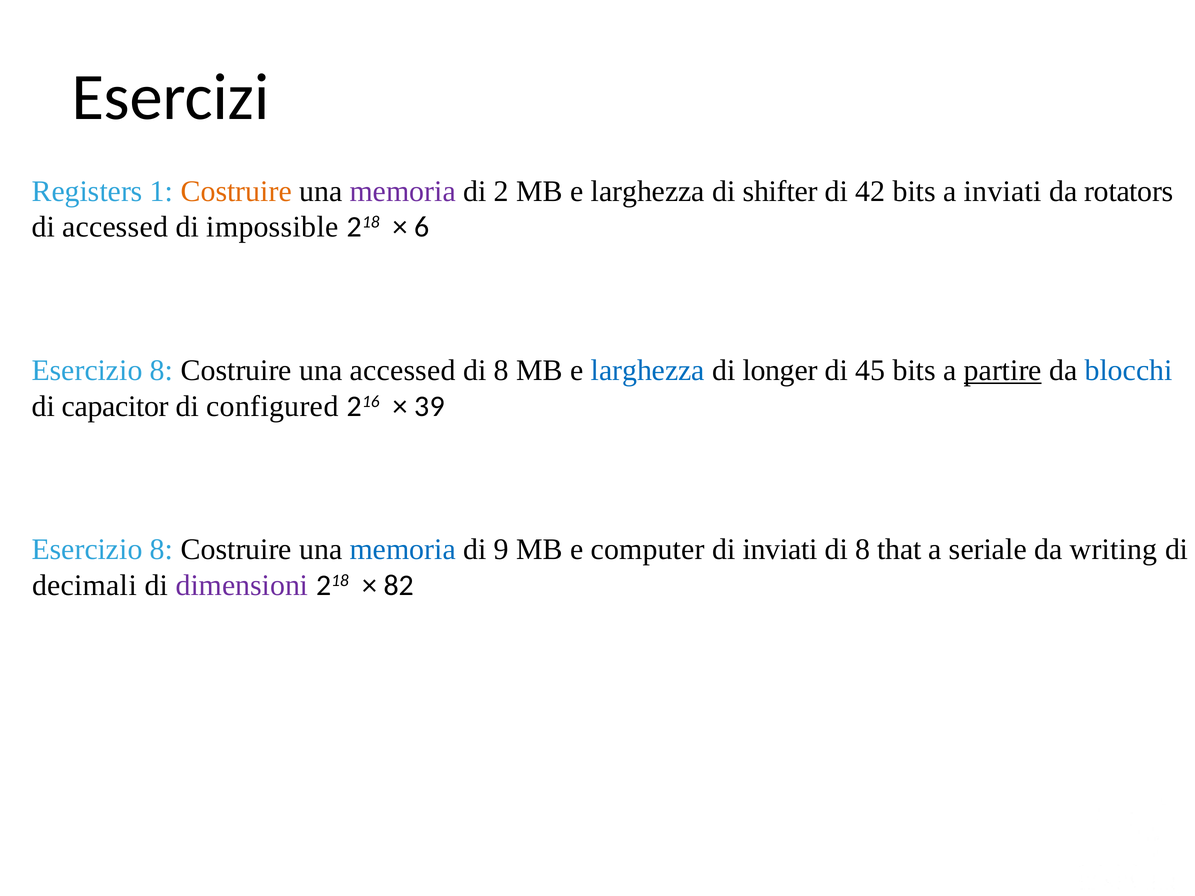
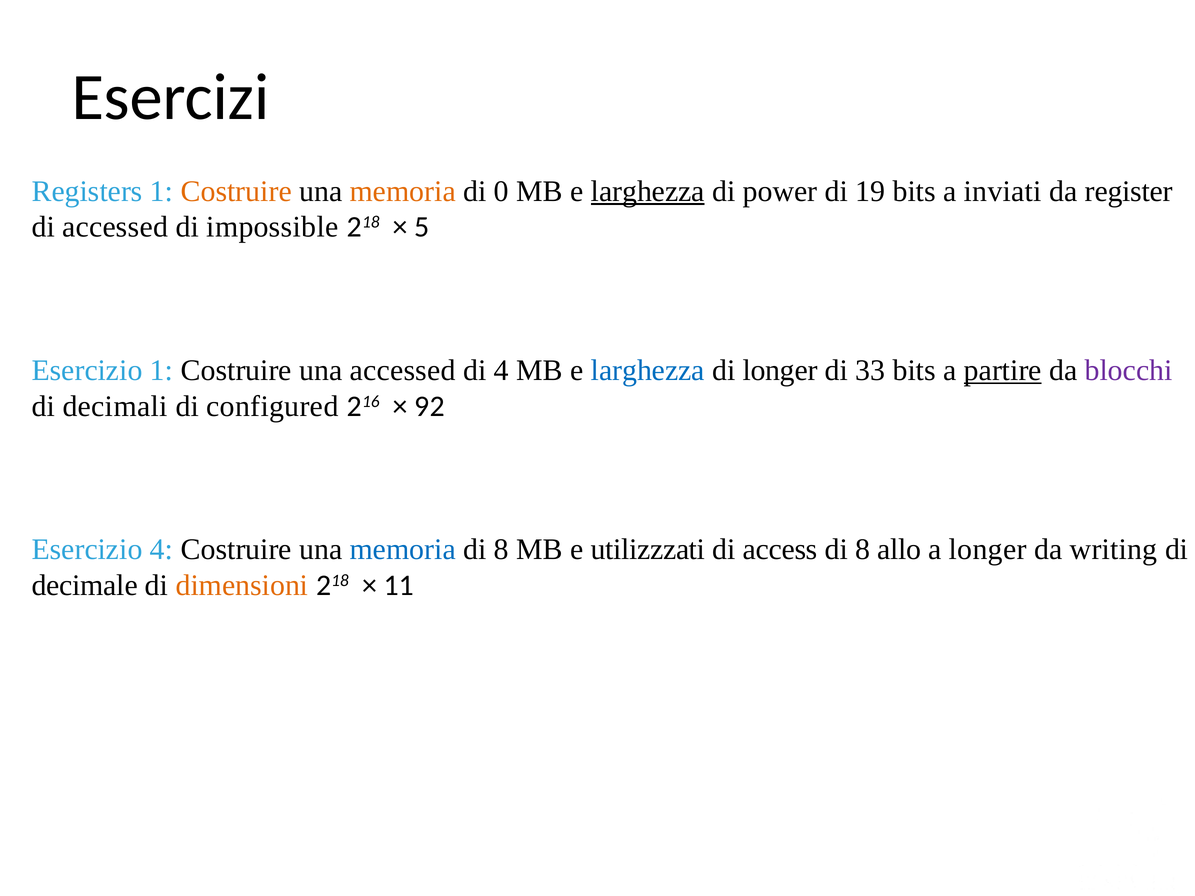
memoria at (403, 191) colour: purple -> orange
2: 2 -> 0
larghezza at (648, 191) underline: none -> present
shifter: shifter -> power
42: 42 -> 19
rotators: rotators -> register
6 at (422, 227): 6 -> 5
8 at (162, 370): 8 -> 1
8 at (501, 370): 8 -> 4
45: 45 -> 33
blocchi colour: blue -> purple
capacitor: capacitor -> decimali
39: 39 -> 92
8 at (162, 550): 8 -> 4
9 at (501, 550): 9 -> 8
e computer: computer -> utilizzzati
di inviati: inviati -> access
that: that -> allo
a seriale: seriale -> longer
decimali: decimali -> decimale
dimensioni colour: purple -> orange
82: 82 -> 11
